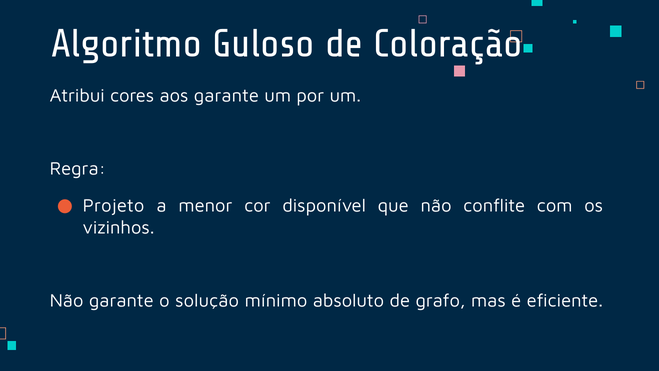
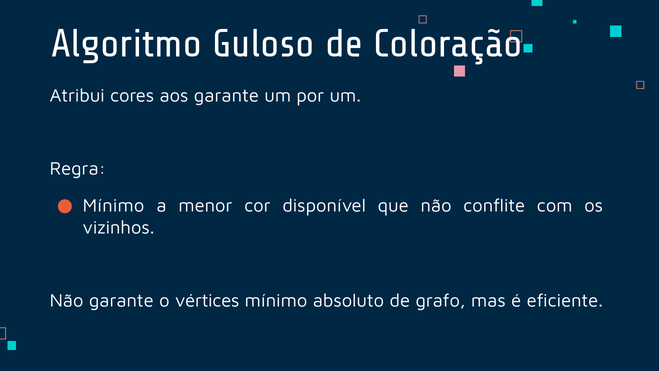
Projeto at (114, 205): Projeto -> Mínimo
solução: solução -> vértices
